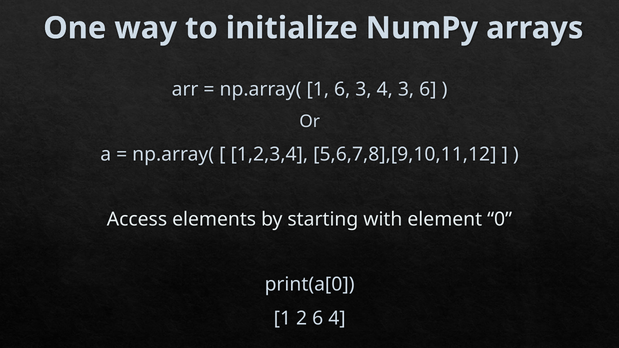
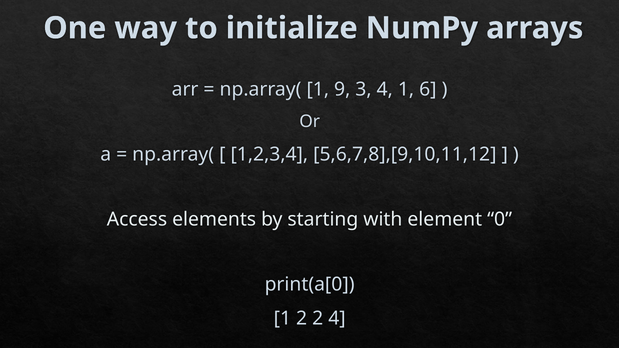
1 6: 6 -> 9
4 3: 3 -> 1
2 6: 6 -> 2
